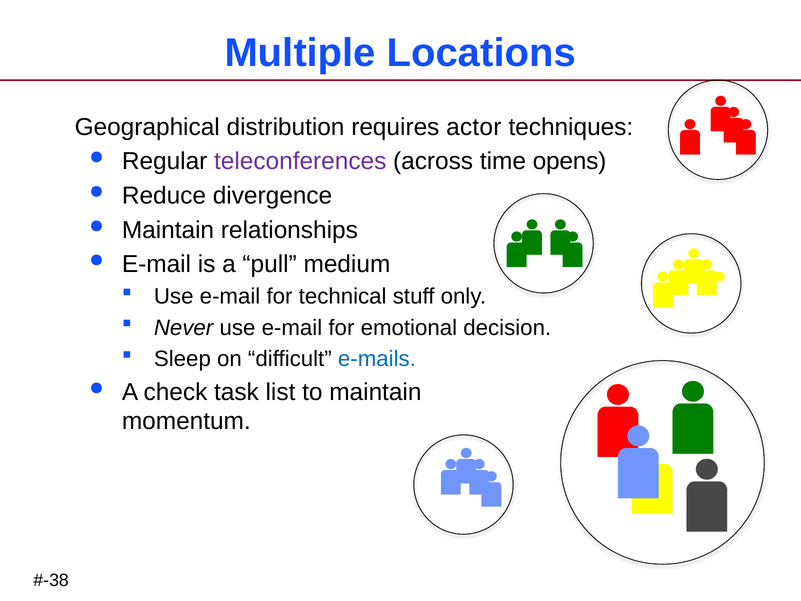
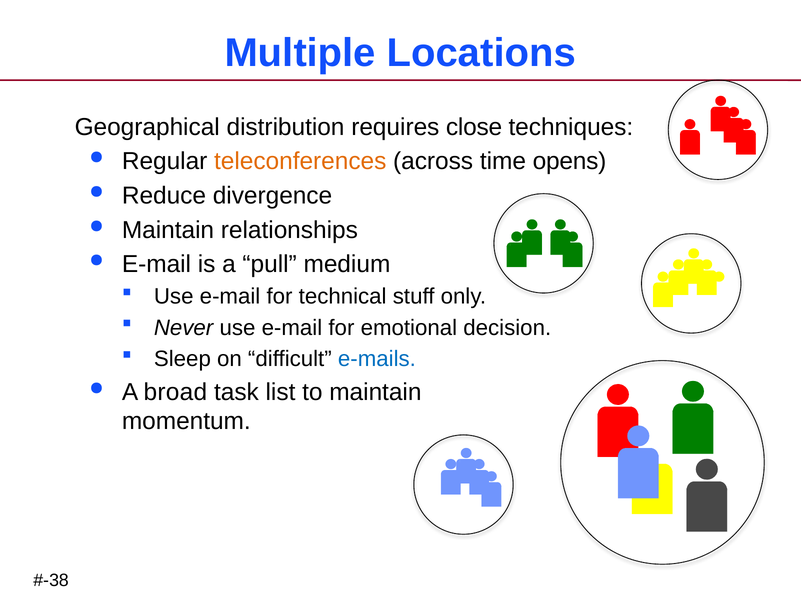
actor: actor -> close
teleconferences colour: purple -> orange
check: check -> broad
